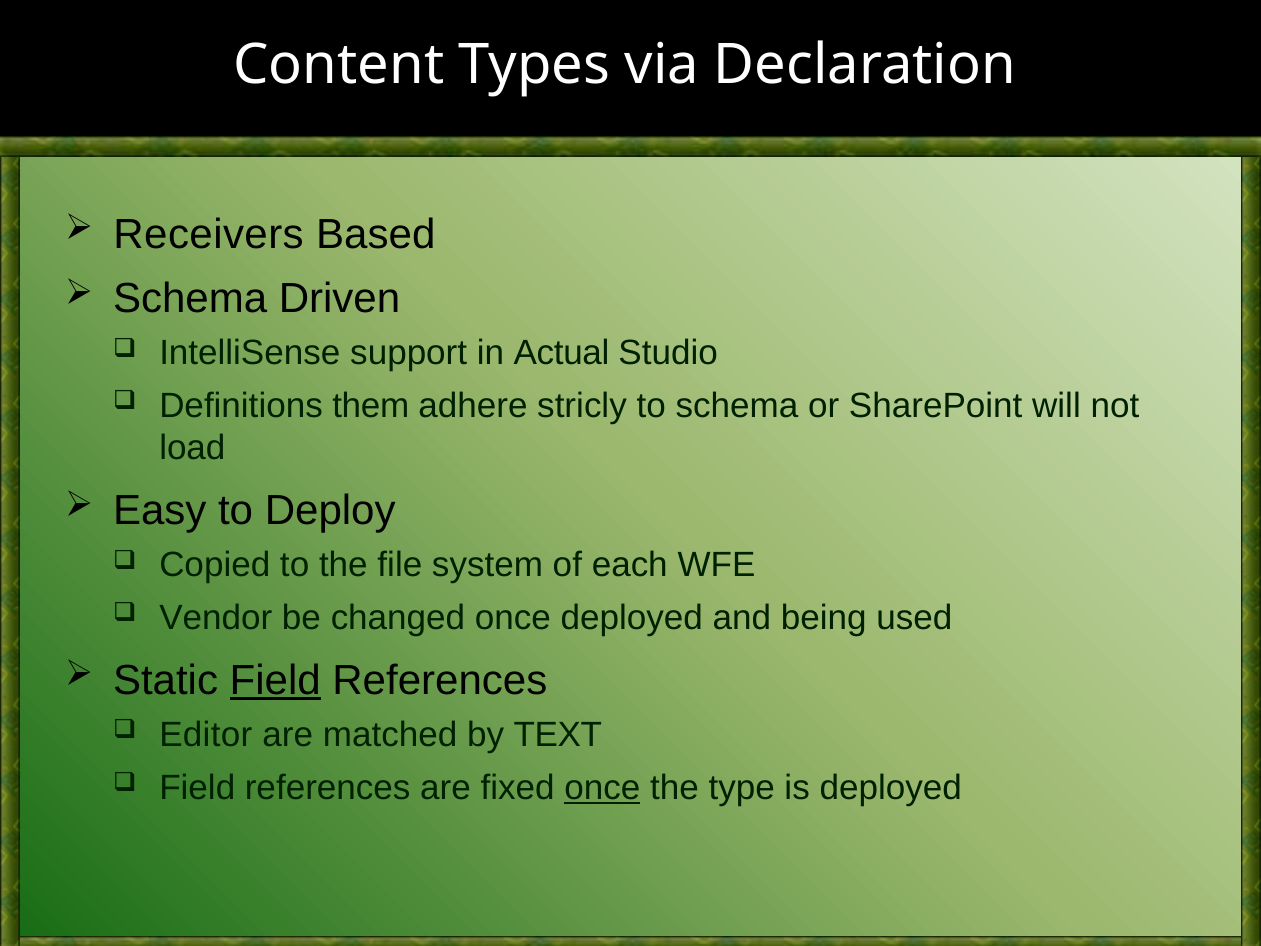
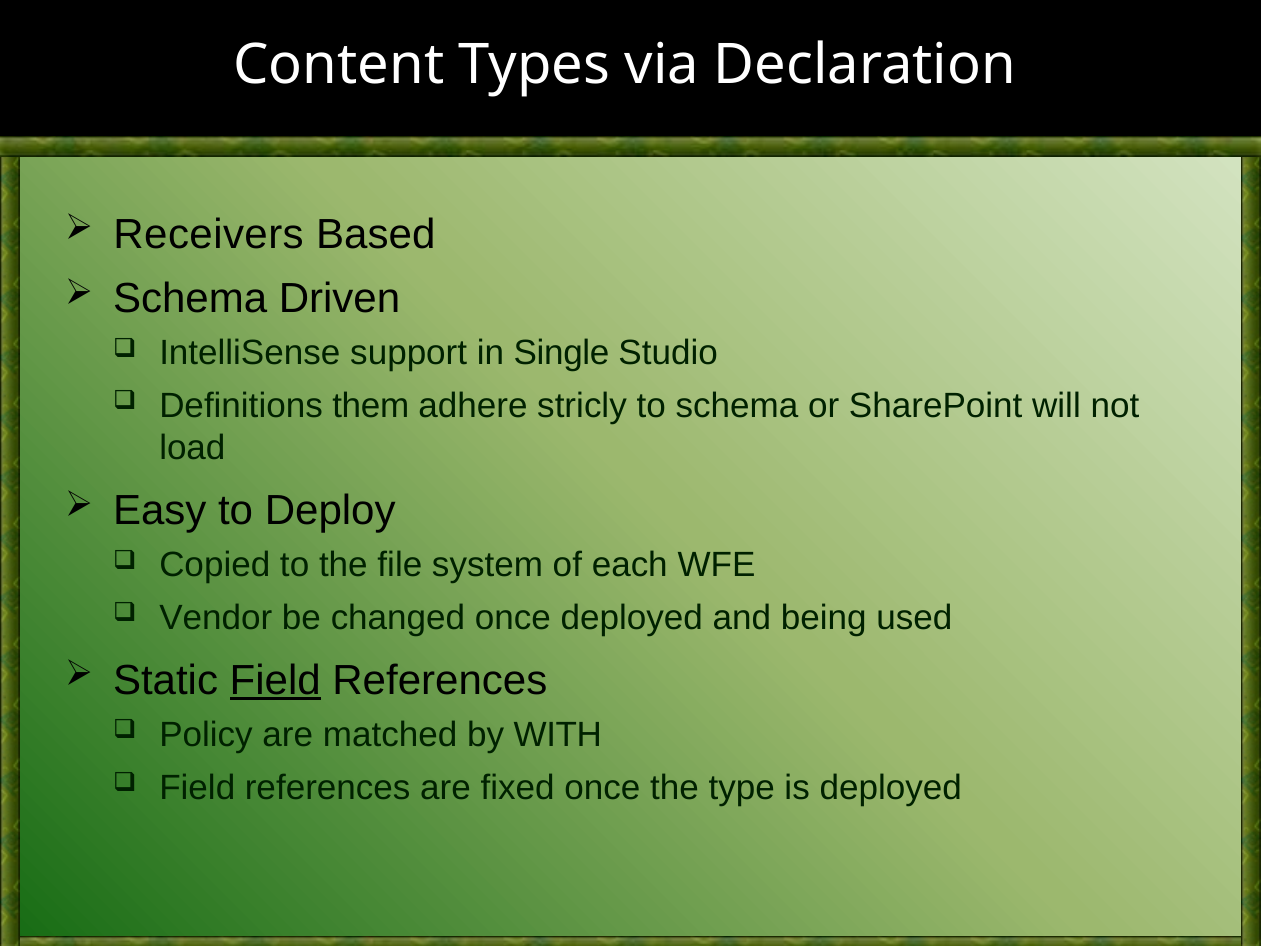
Actual: Actual -> Single
Editor: Editor -> Policy
TEXT: TEXT -> WITH
once at (602, 787) underline: present -> none
